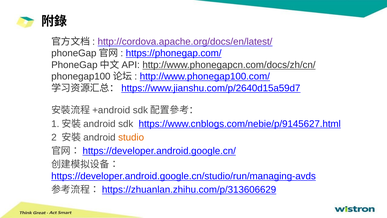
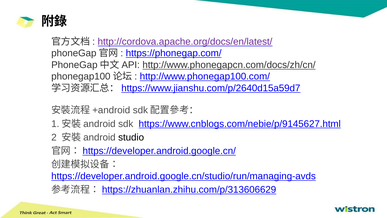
studio colour: orange -> black
